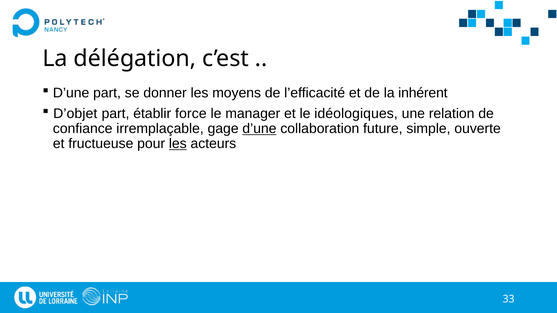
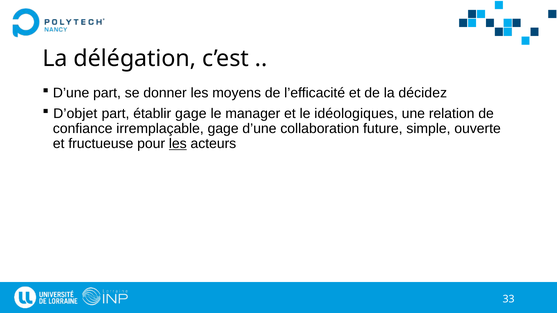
inhérent: inhérent -> décidez
établir force: force -> gage
d’une at (259, 129) underline: present -> none
